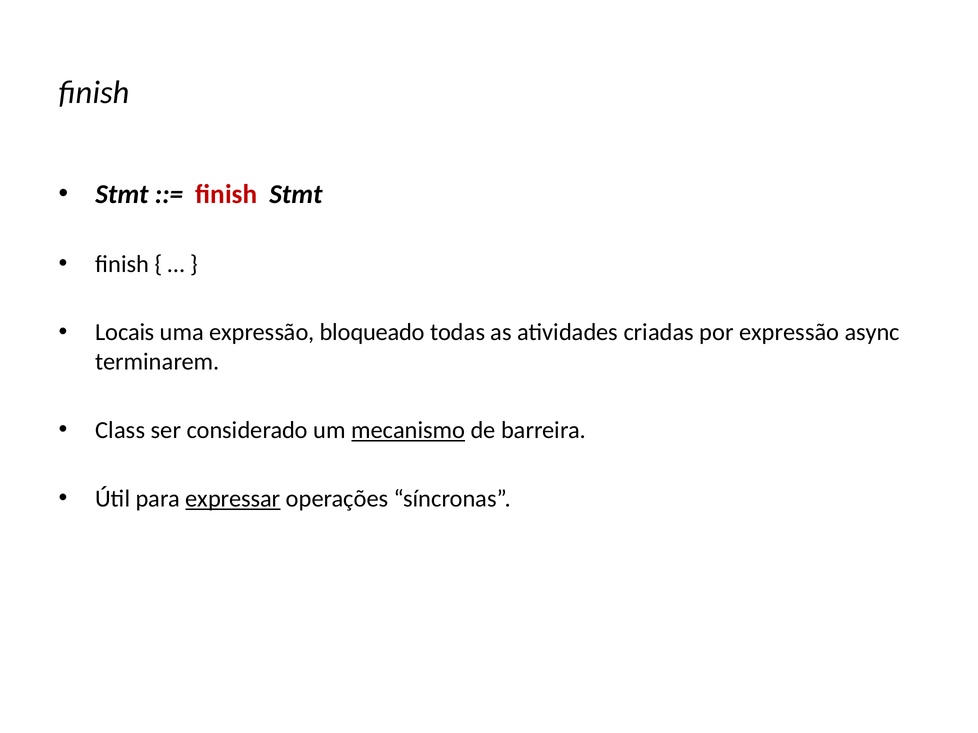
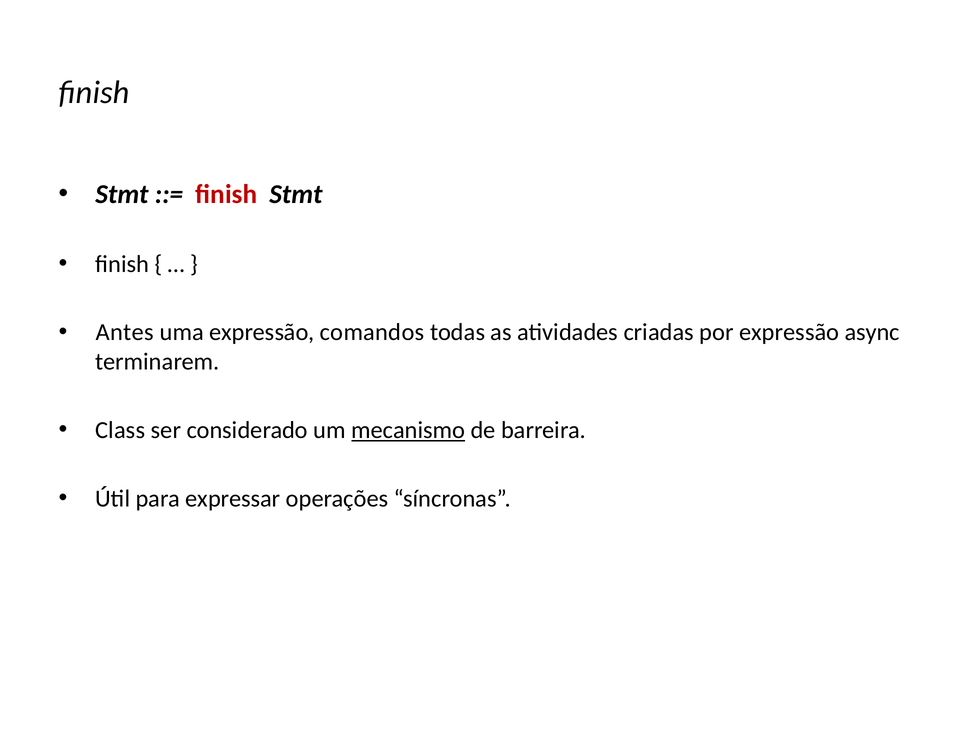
Locais: Locais -> Antes
bloqueado: bloqueado -> comandos
expressar underline: present -> none
